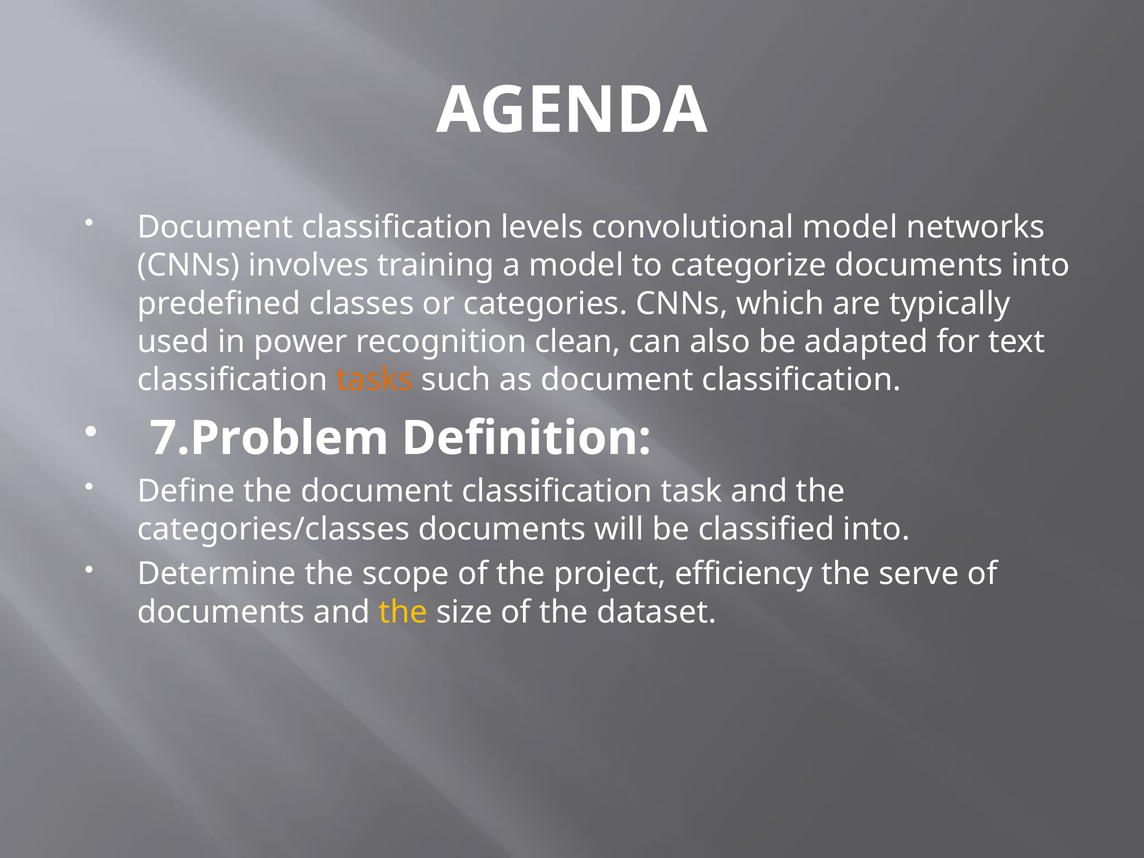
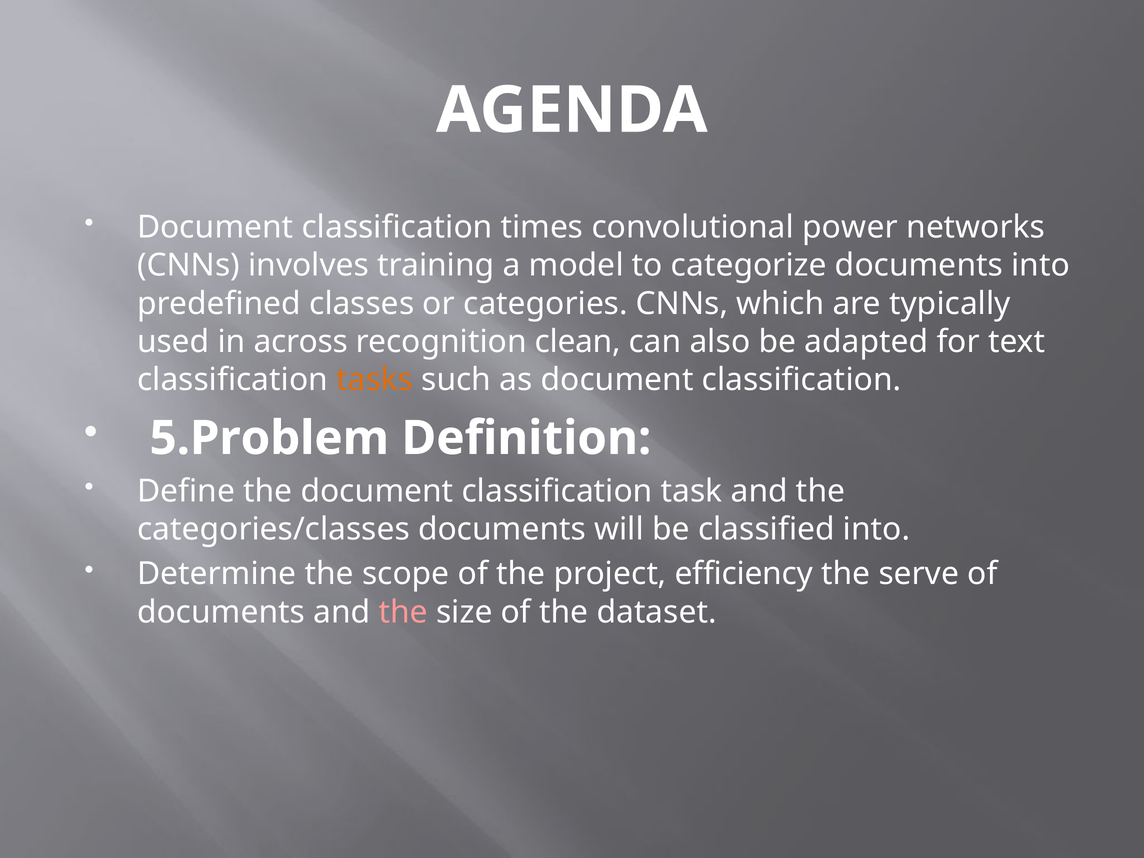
levels: levels -> times
convolutional model: model -> power
power: power -> across
7.Problem: 7.Problem -> 5.Problem
the at (403, 612) colour: yellow -> pink
